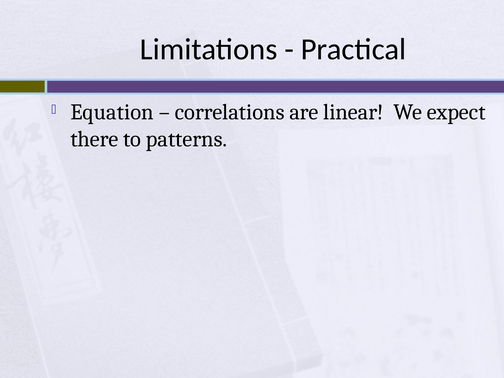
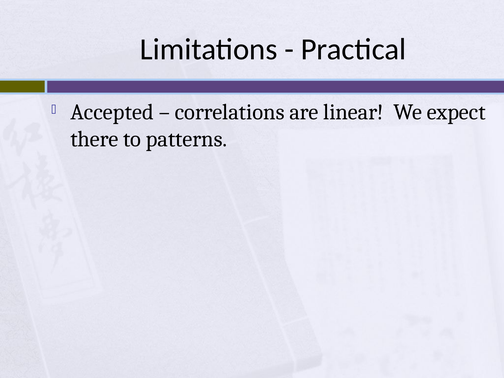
Equation: Equation -> Accepted
